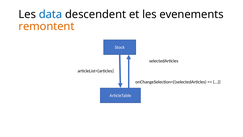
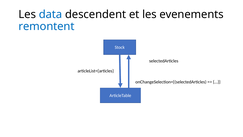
remontent colour: orange -> blue
